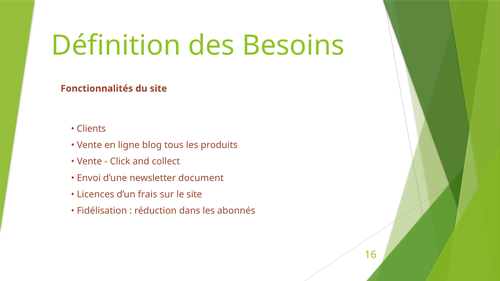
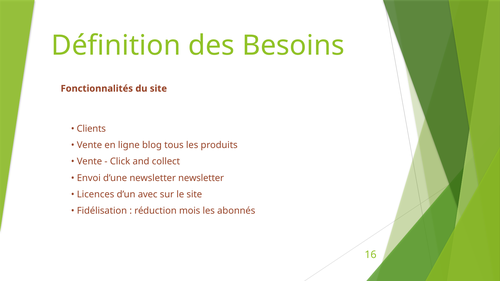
newsletter document: document -> newsletter
frais: frais -> avec
dans: dans -> mois
